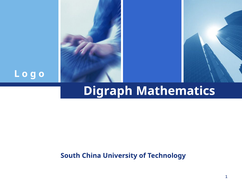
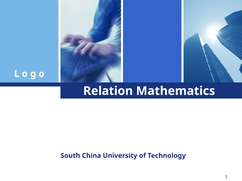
Digraph: Digraph -> Relation
